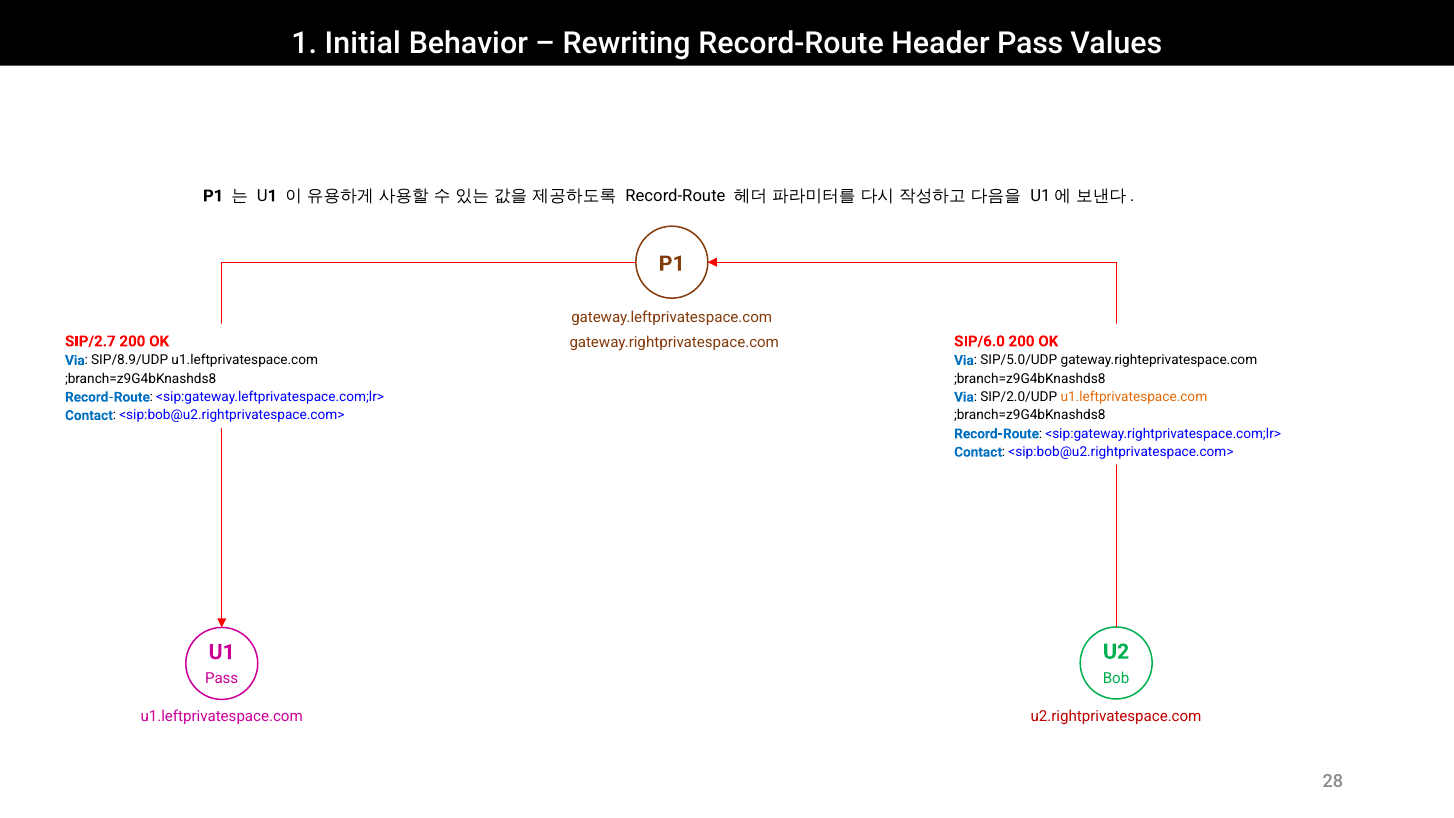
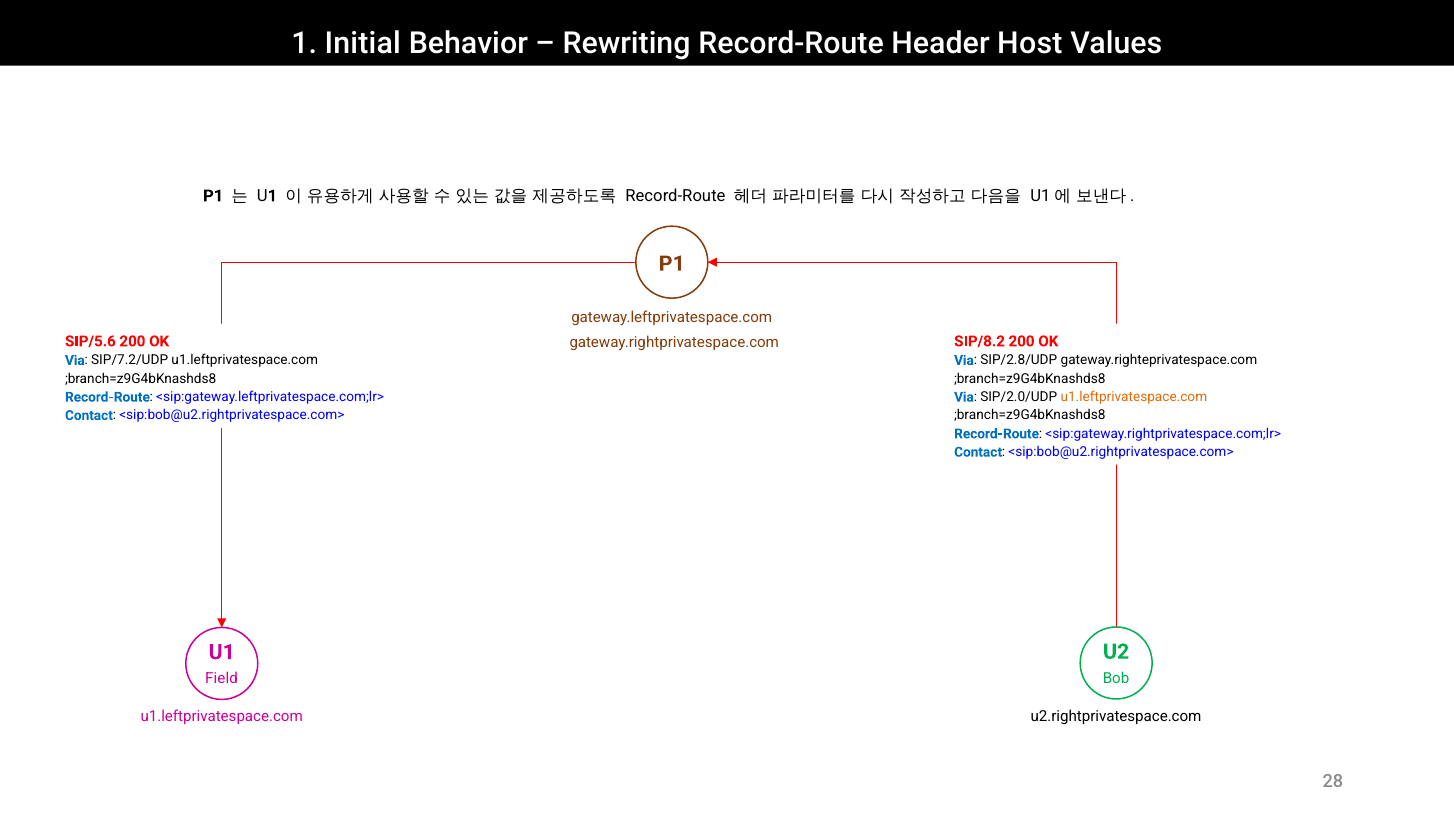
Header Pass: Pass -> Host
SIP/2.7: SIP/2.7 -> SIP/5.6
SIP/6.0: SIP/6.0 -> SIP/8.2
SIP/8.9/UDP: SIP/8.9/UDP -> SIP/7.2/UDP
SIP/5.0/UDP: SIP/5.0/UDP -> SIP/2.8/UDP
Pass at (222, 679): Pass -> Field
u2.rightprivatespace.com colour: red -> black
